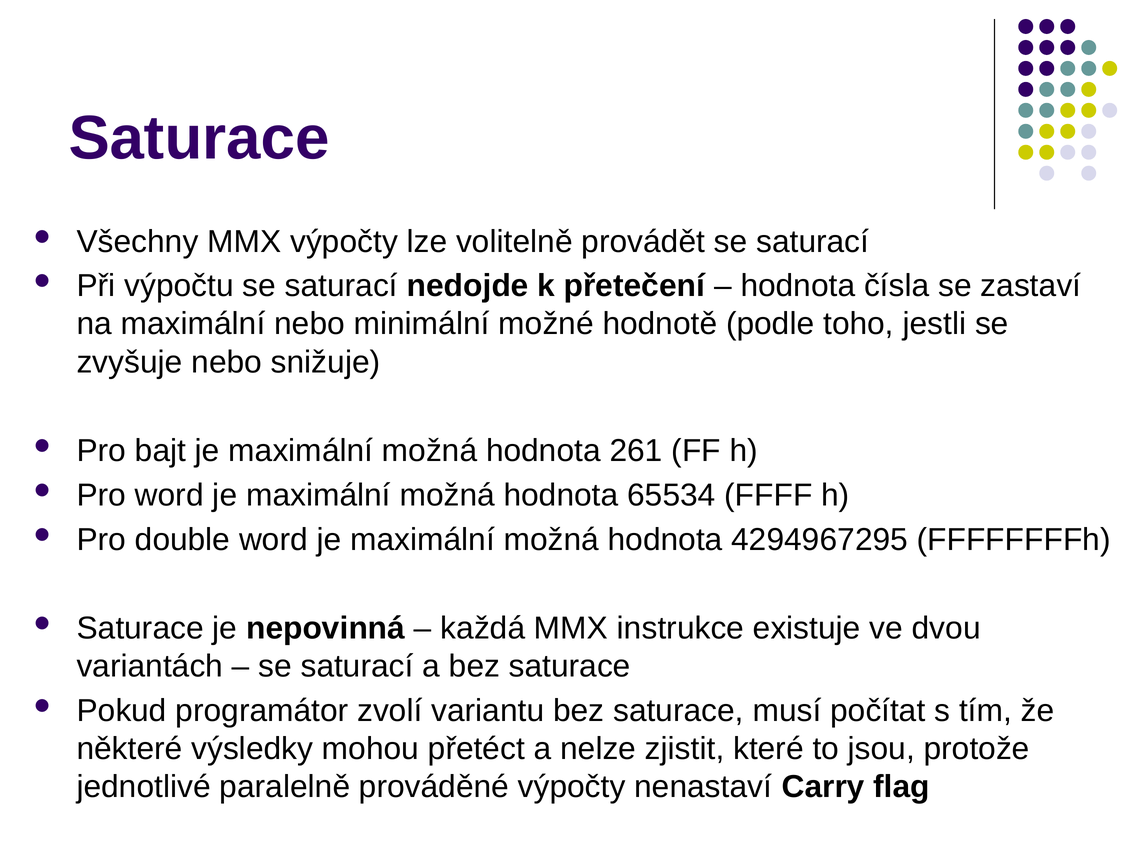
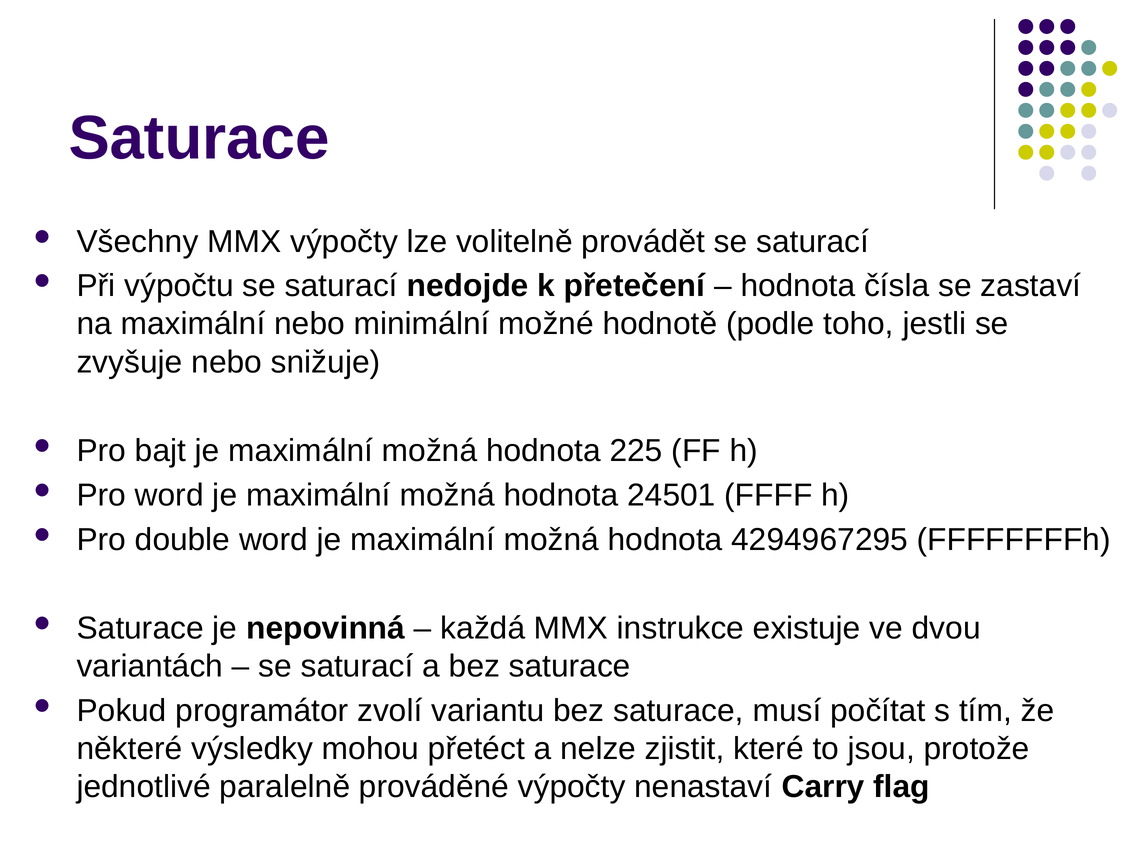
261: 261 -> 225
65534: 65534 -> 24501
